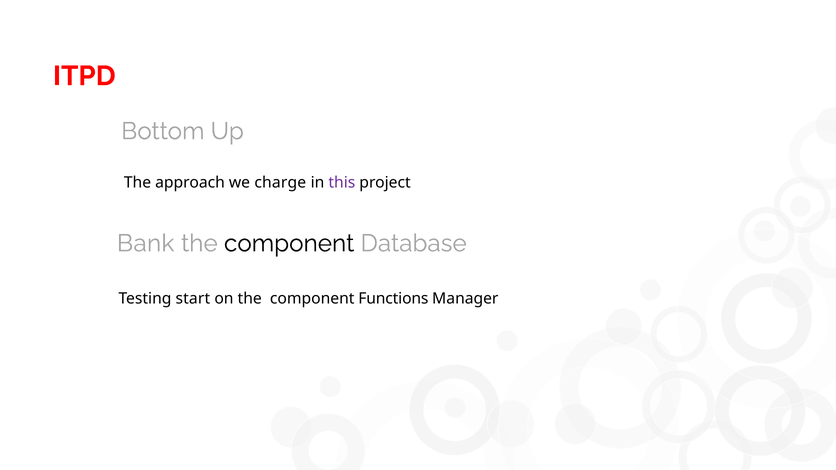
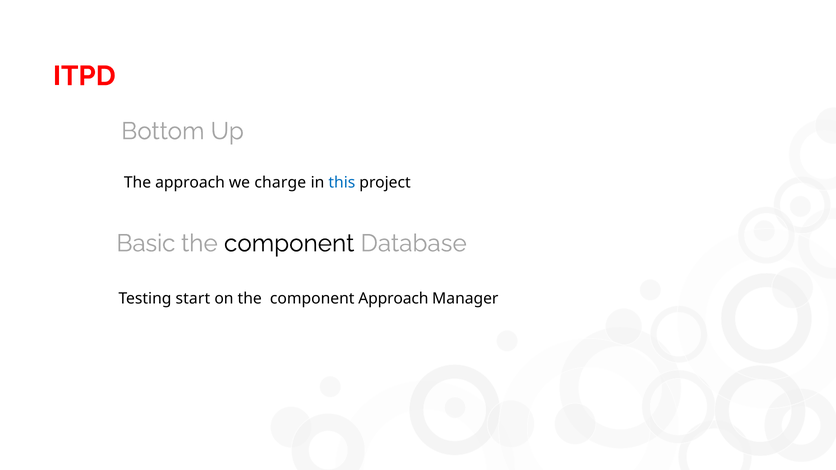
this colour: purple -> blue
Bank: Bank -> Basic
component Functions: Functions -> Approach
